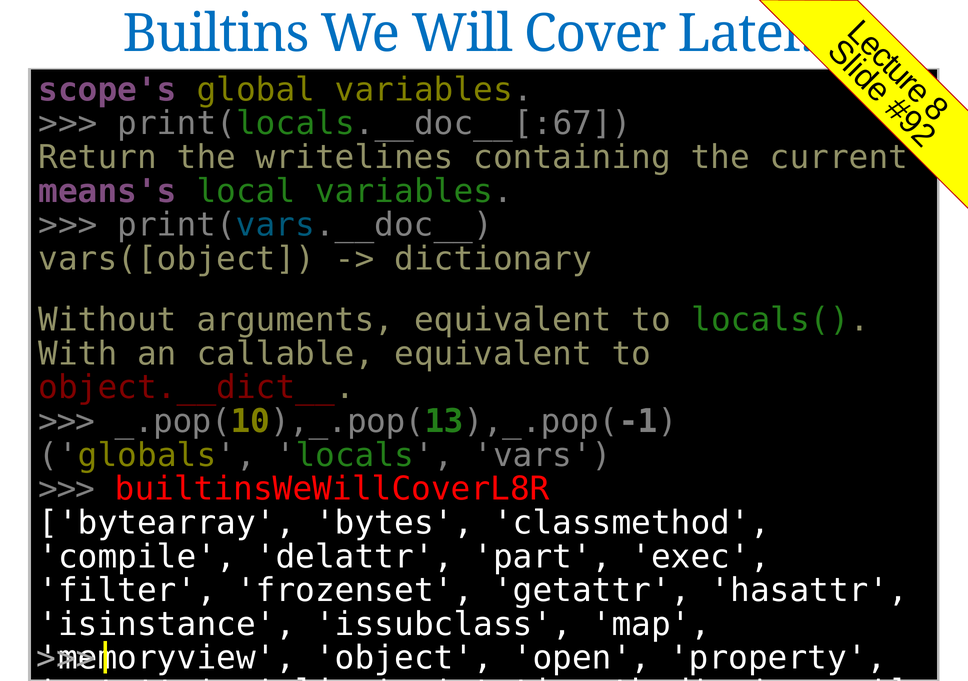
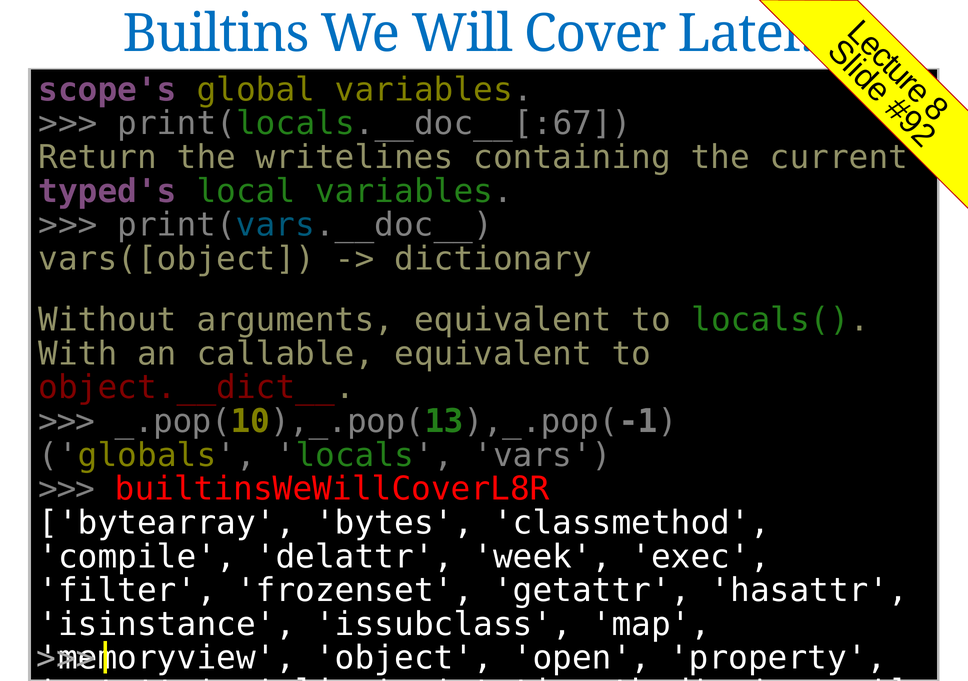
means's: means's -> typed's
part: part -> week
